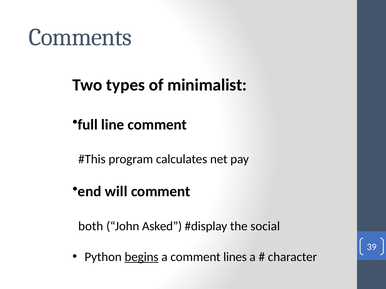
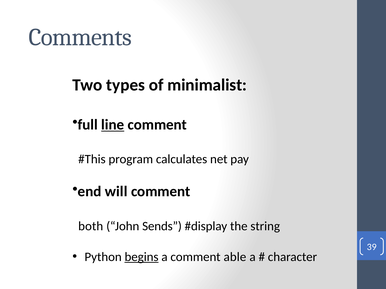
line underline: none -> present
Asked: Asked -> Sends
social: social -> string
lines: lines -> able
